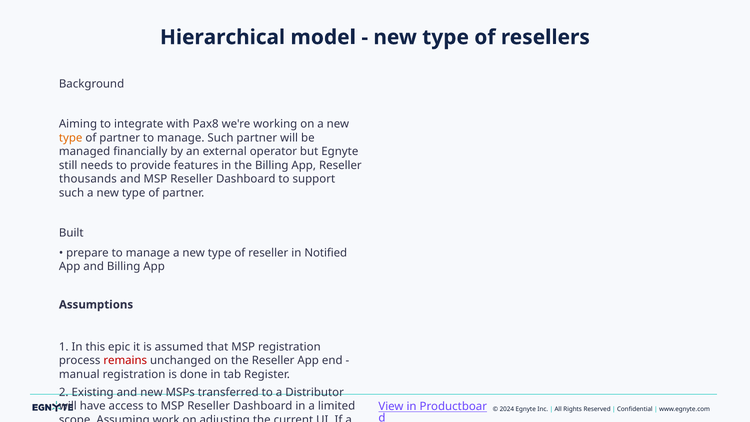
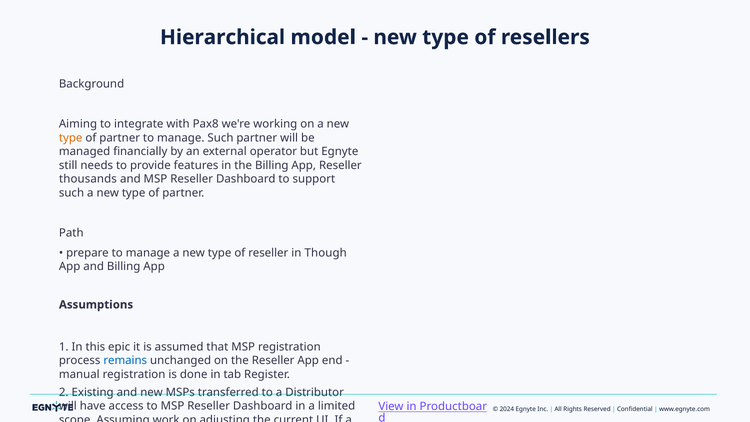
Built: Built -> Path
Notified: Notified -> Though
remains colour: red -> blue
